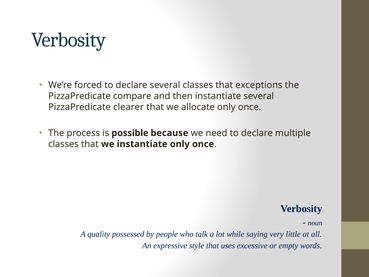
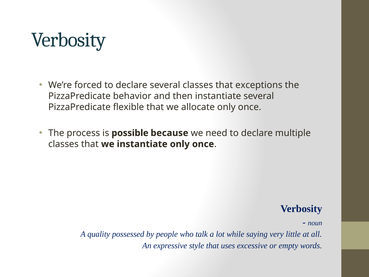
compare: compare -> behavior
clearer: clearer -> flexible
